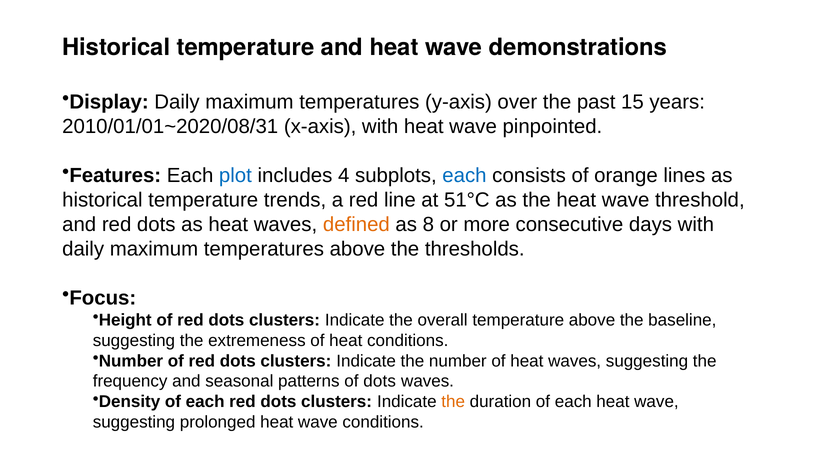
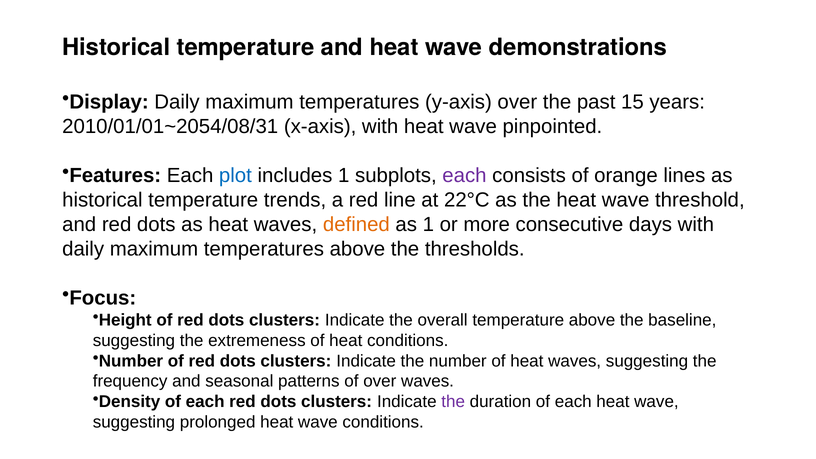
2010/01/01~2020/08/31: 2010/01/01~2020/08/31 -> 2010/01/01~2054/08/31
includes 4: 4 -> 1
each at (464, 175) colour: blue -> purple
51°C: 51°C -> 22°C
as 8: 8 -> 1
of dots: dots -> over
the at (453, 402) colour: orange -> purple
